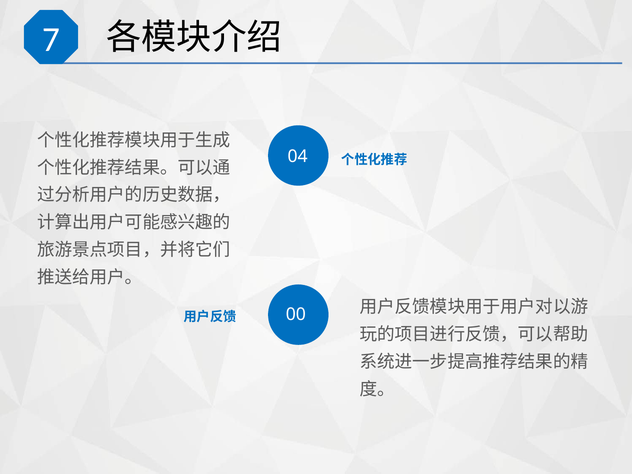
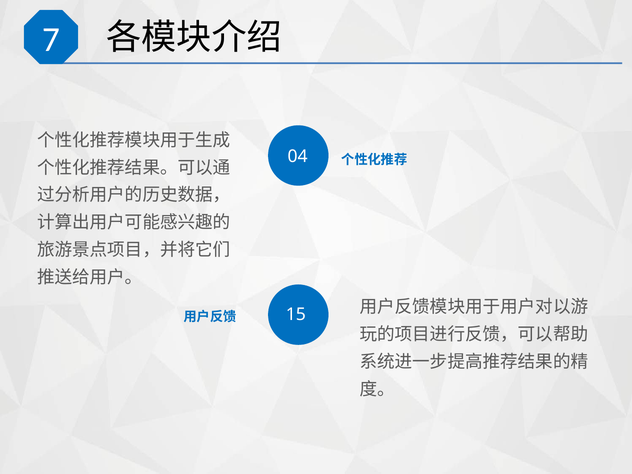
00: 00 -> 15
